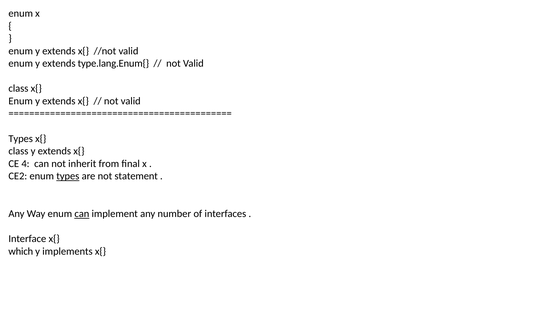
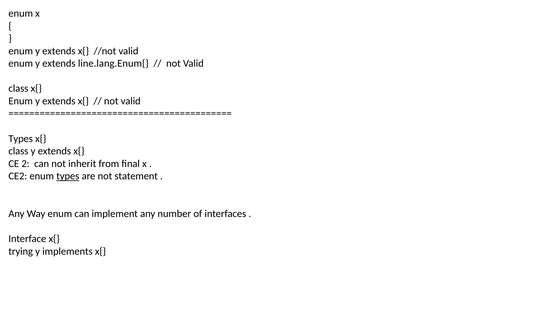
type.lang.Enum{: type.lang.Enum{ -> line.lang.Enum{
4: 4 -> 2
can at (82, 214) underline: present -> none
which: which -> trying
